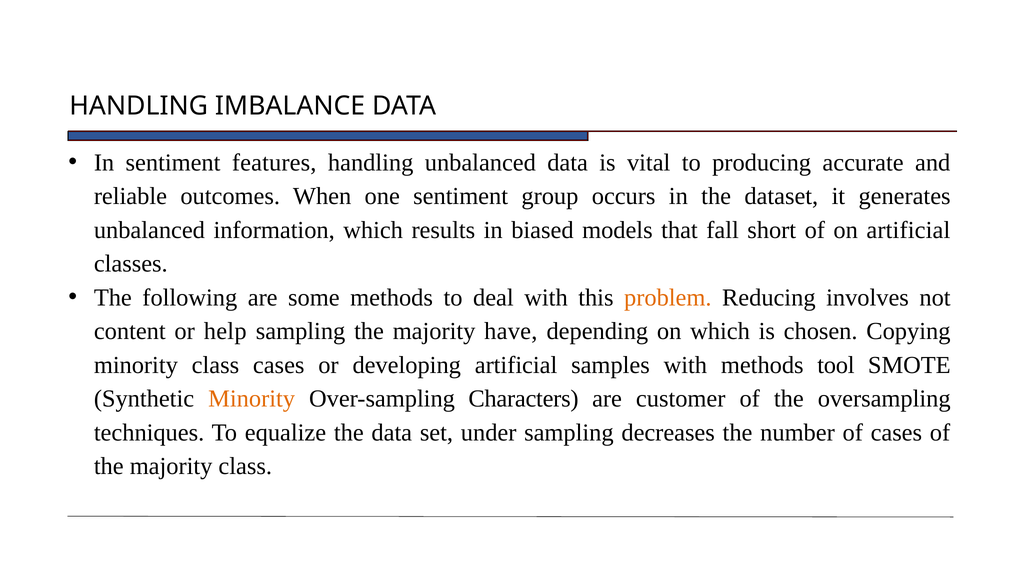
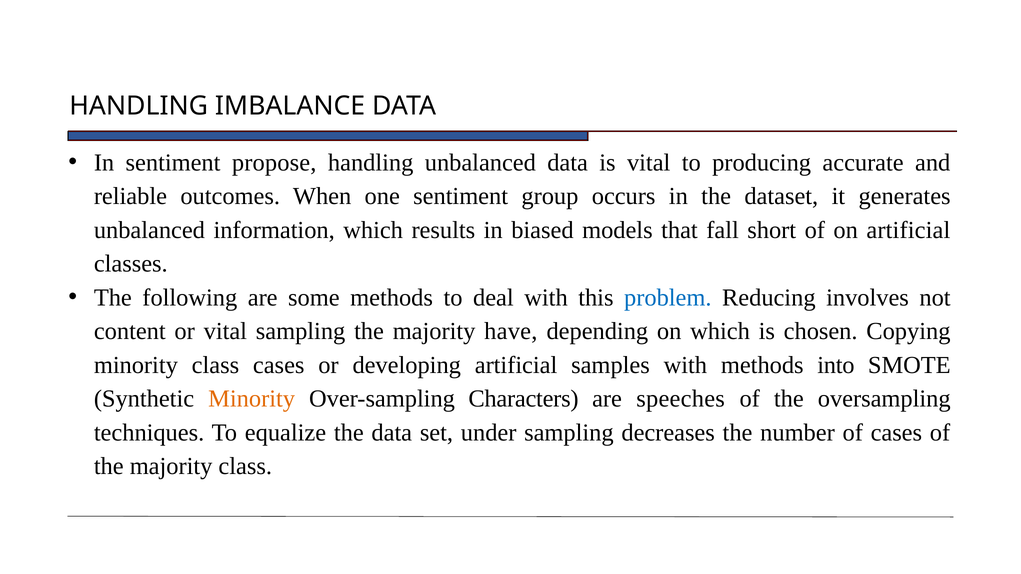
features: features -> propose
problem colour: orange -> blue
or help: help -> vital
tool: tool -> into
customer: customer -> speeches
